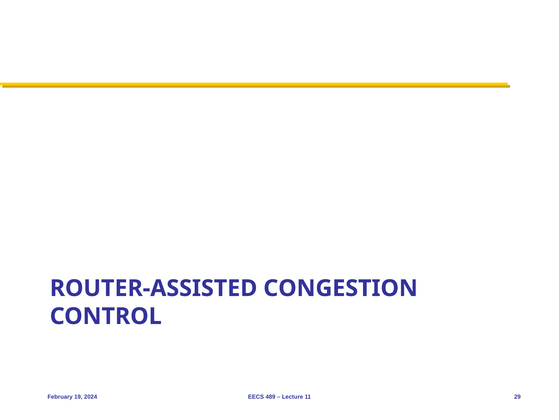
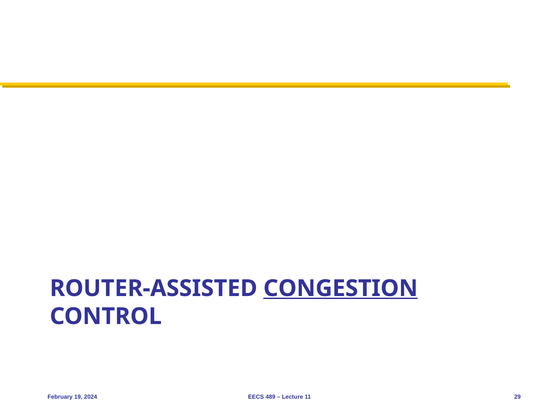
CONGESTION underline: none -> present
